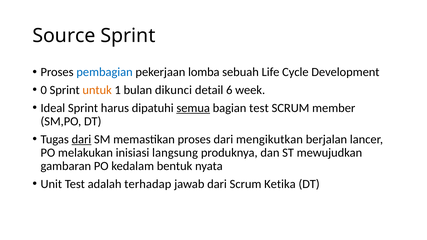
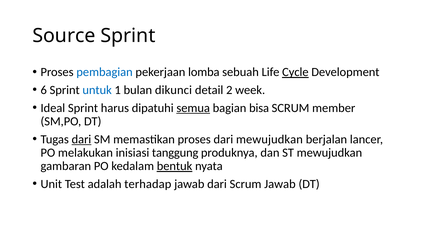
Cycle underline: none -> present
0: 0 -> 6
untuk colour: orange -> blue
6: 6 -> 2
bagian test: test -> bisa
dari mengikutkan: mengikutkan -> mewujudkan
langsung: langsung -> tanggung
bentuk underline: none -> present
Scrum Ketika: Ketika -> Jawab
